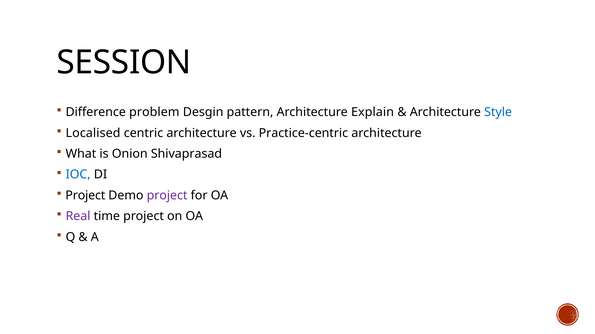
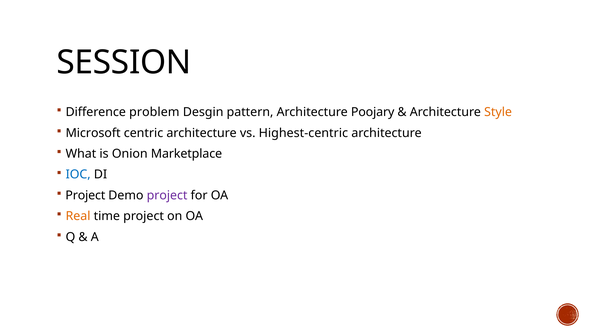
Explain: Explain -> Poojary
Style colour: blue -> orange
Localised: Localised -> Microsoft
Practice-centric: Practice-centric -> Highest-centric
Shivaprasad: Shivaprasad -> Marketplace
Real colour: purple -> orange
